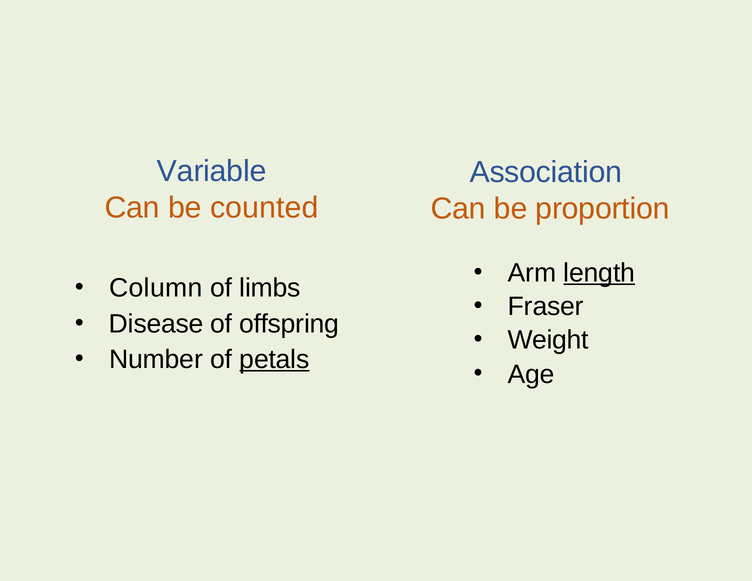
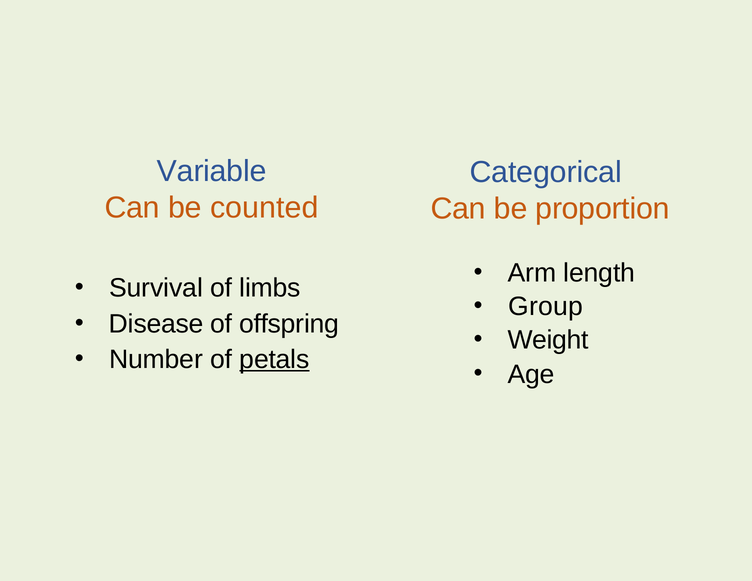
Association: Association -> Categorical
length underline: present -> none
Column: Column -> Survival
Fraser: Fraser -> Group
